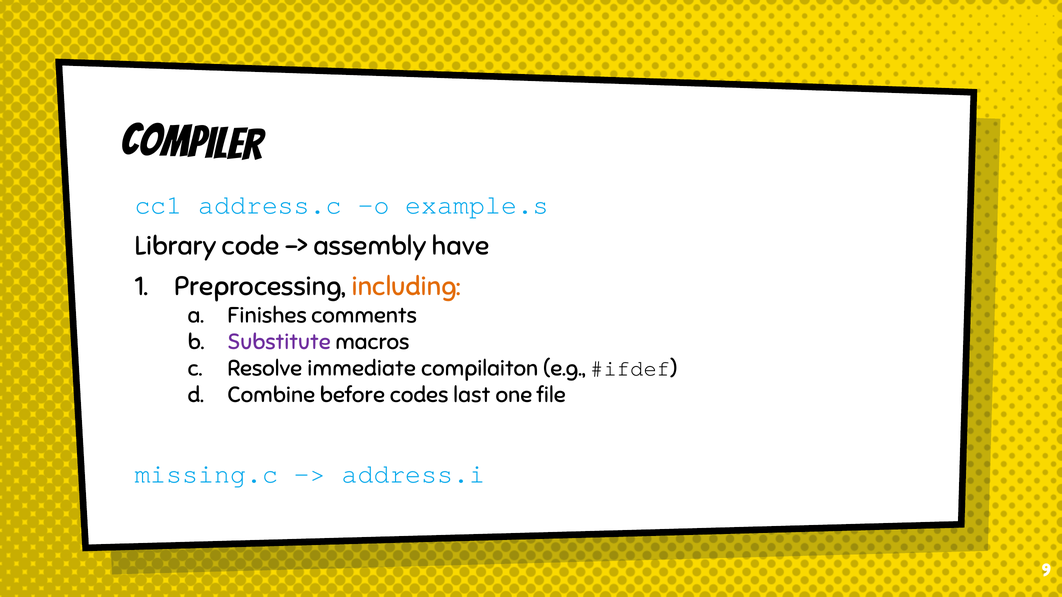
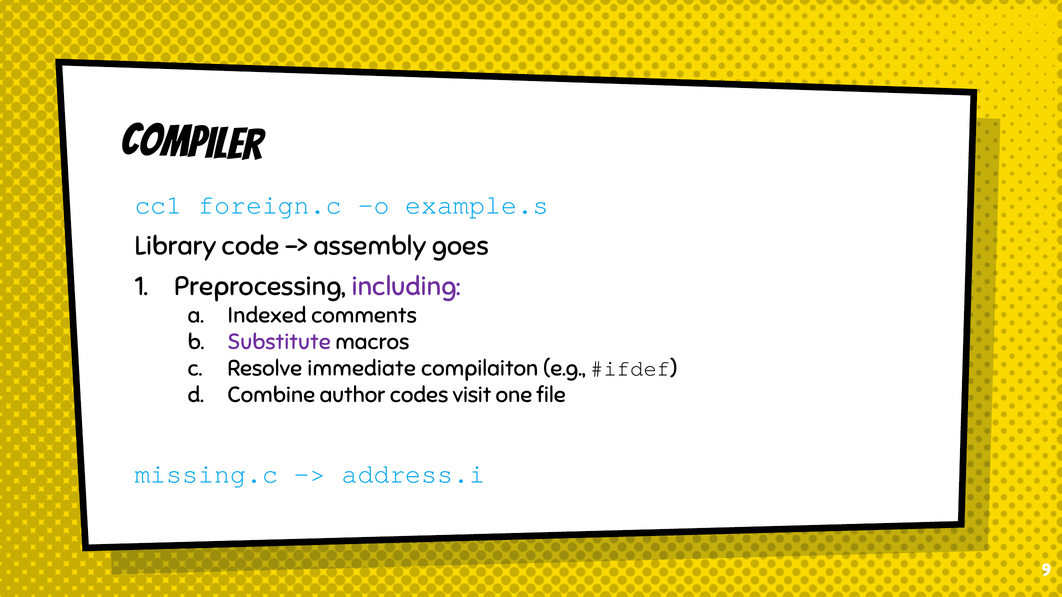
address.c: address.c -> foreign.c
have: have -> goes
including colour: orange -> purple
Finishes: Finishes -> Indexed
before: before -> author
last: last -> visit
